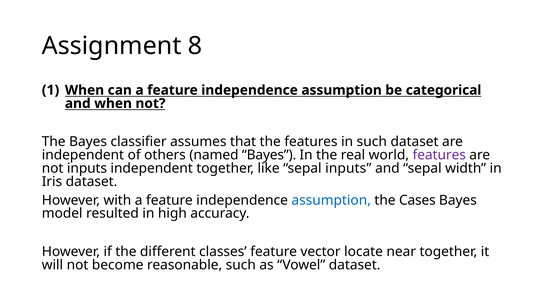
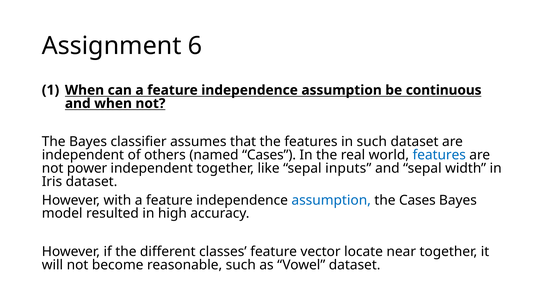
8: 8 -> 6
categorical: categorical -> continuous
named Bayes: Bayes -> Cases
features at (439, 155) colour: purple -> blue
not inputs: inputs -> power
